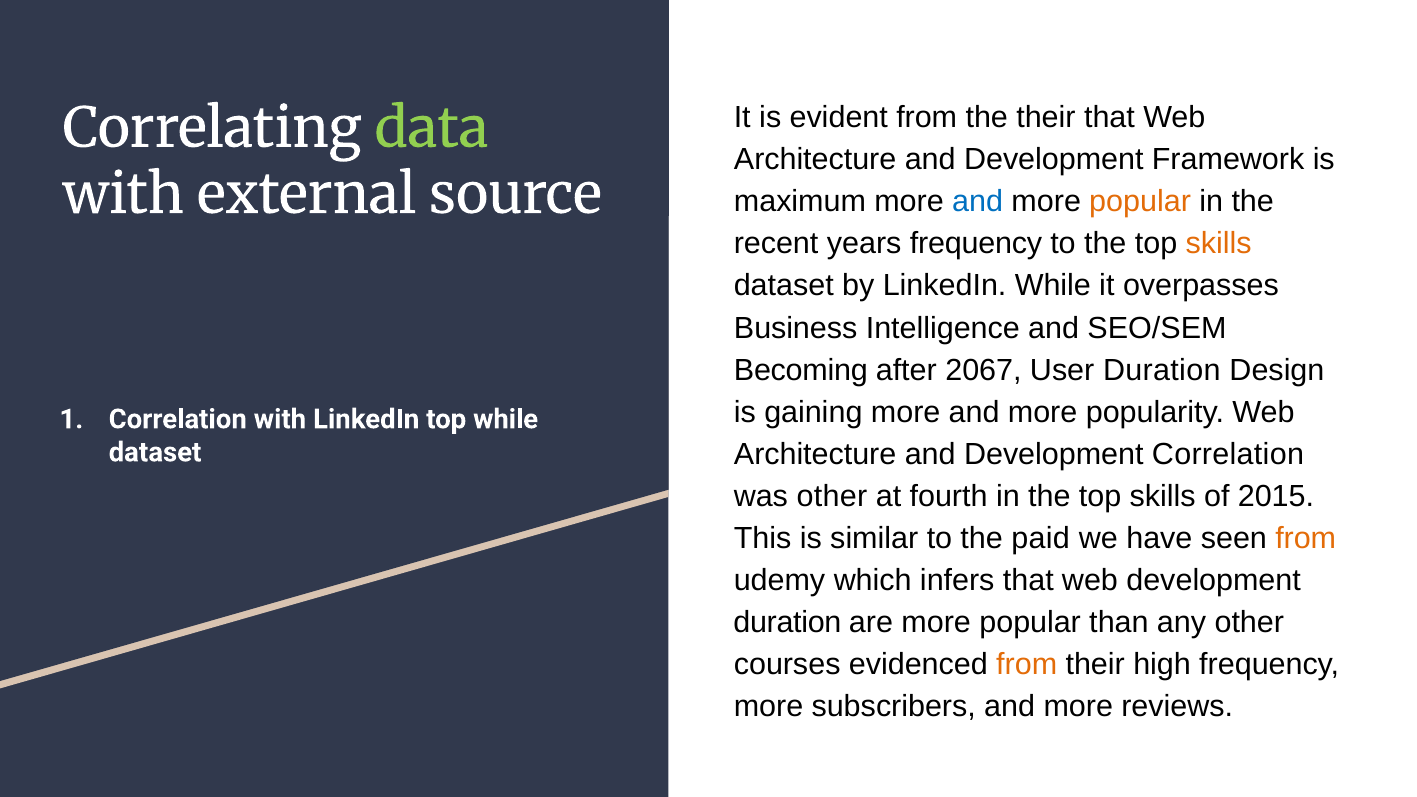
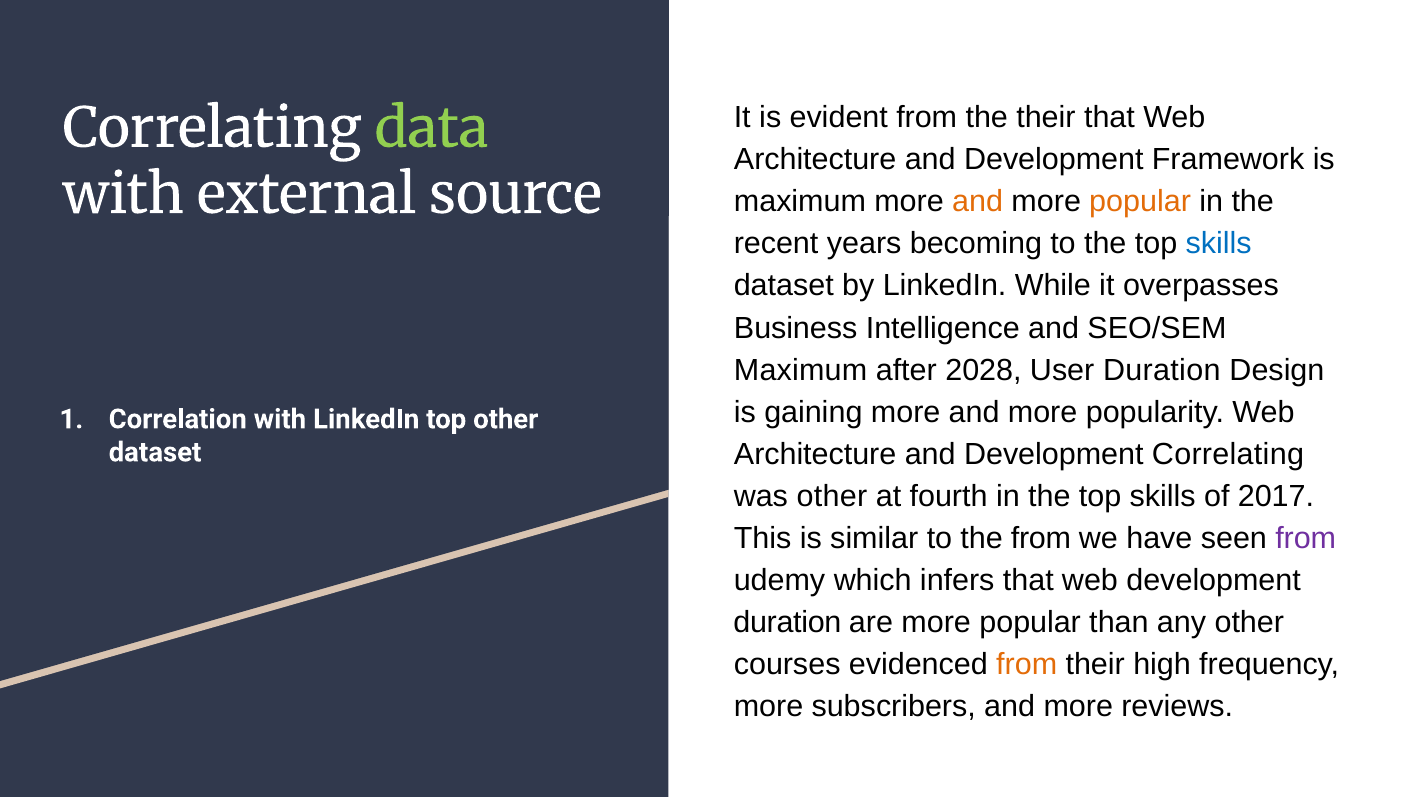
and at (978, 202) colour: blue -> orange
years frequency: frequency -> becoming
skills at (1219, 244) colour: orange -> blue
Becoming at (801, 370): Becoming -> Maximum
2067: 2067 -> 2028
top while: while -> other
Development Correlation: Correlation -> Correlating
2015: 2015 -> 2017
the paid: paid -> from
from at (1306, 538) colour: orange -> purple
